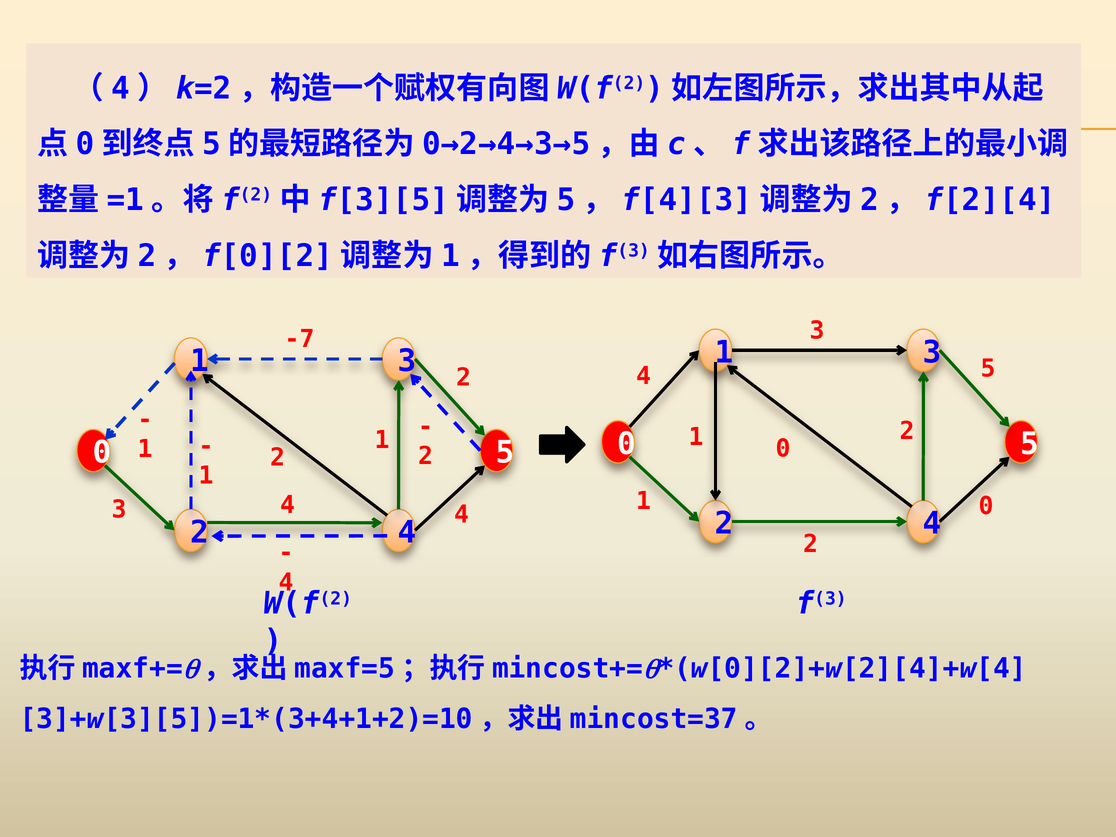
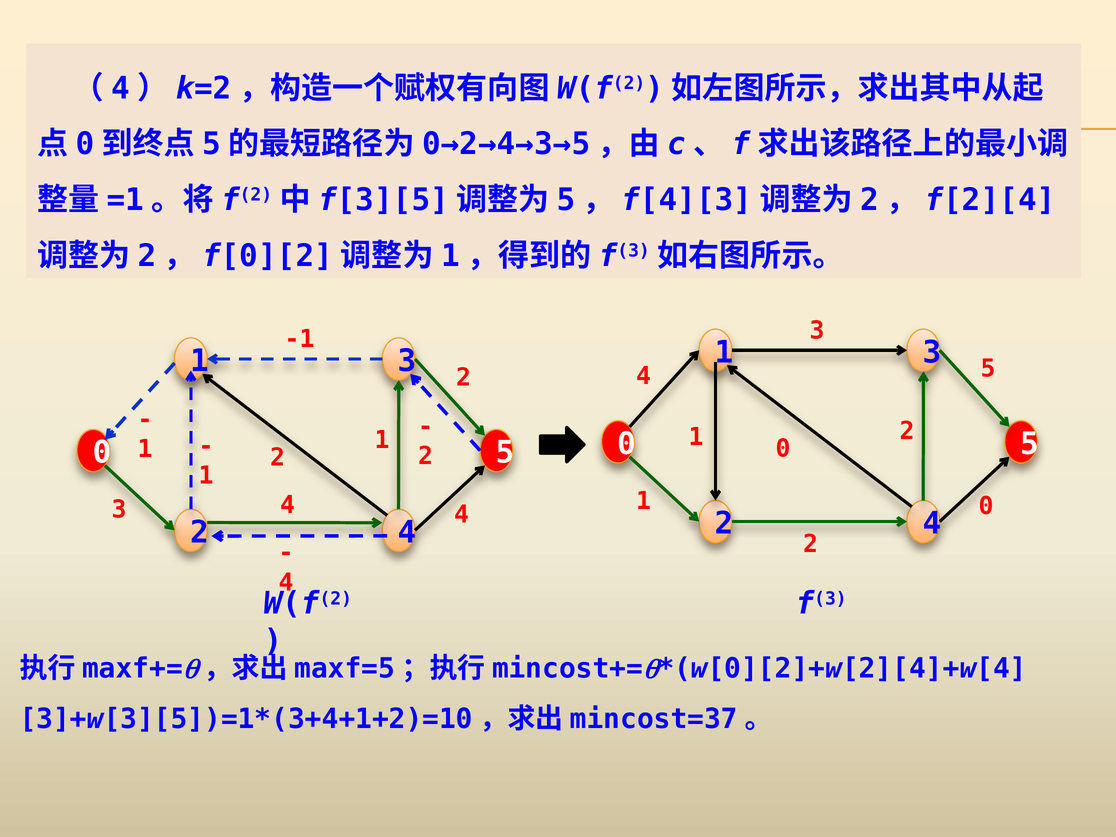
-7: -7 -> -1
